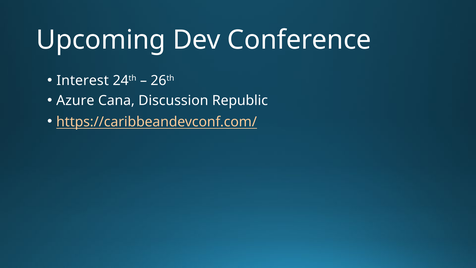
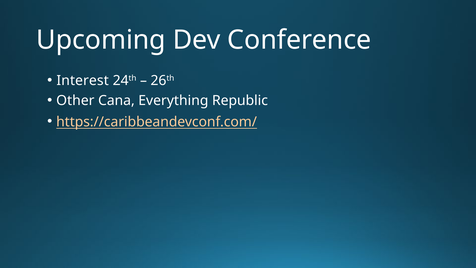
Azure: Azure -> Other
Discussion: Discussion -> Everything
